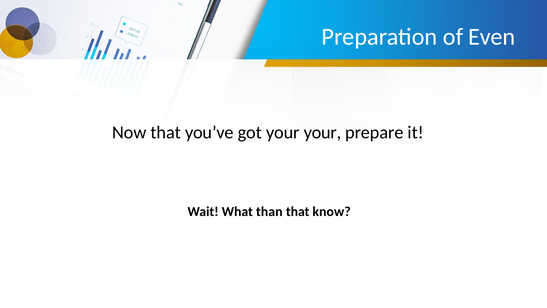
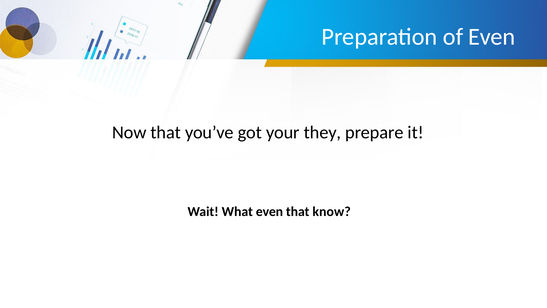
your your: your -> they
What than: than -> even
